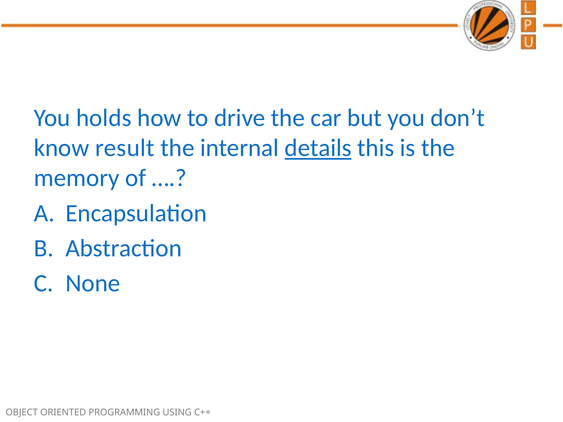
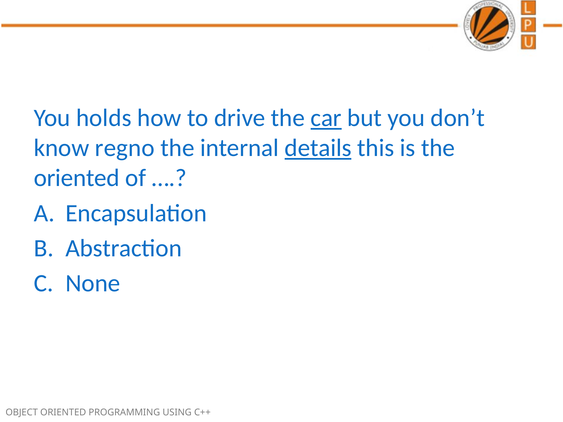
car underline: none -> present
result: result -> regno
memory at (77, 178): memory -> oriented
